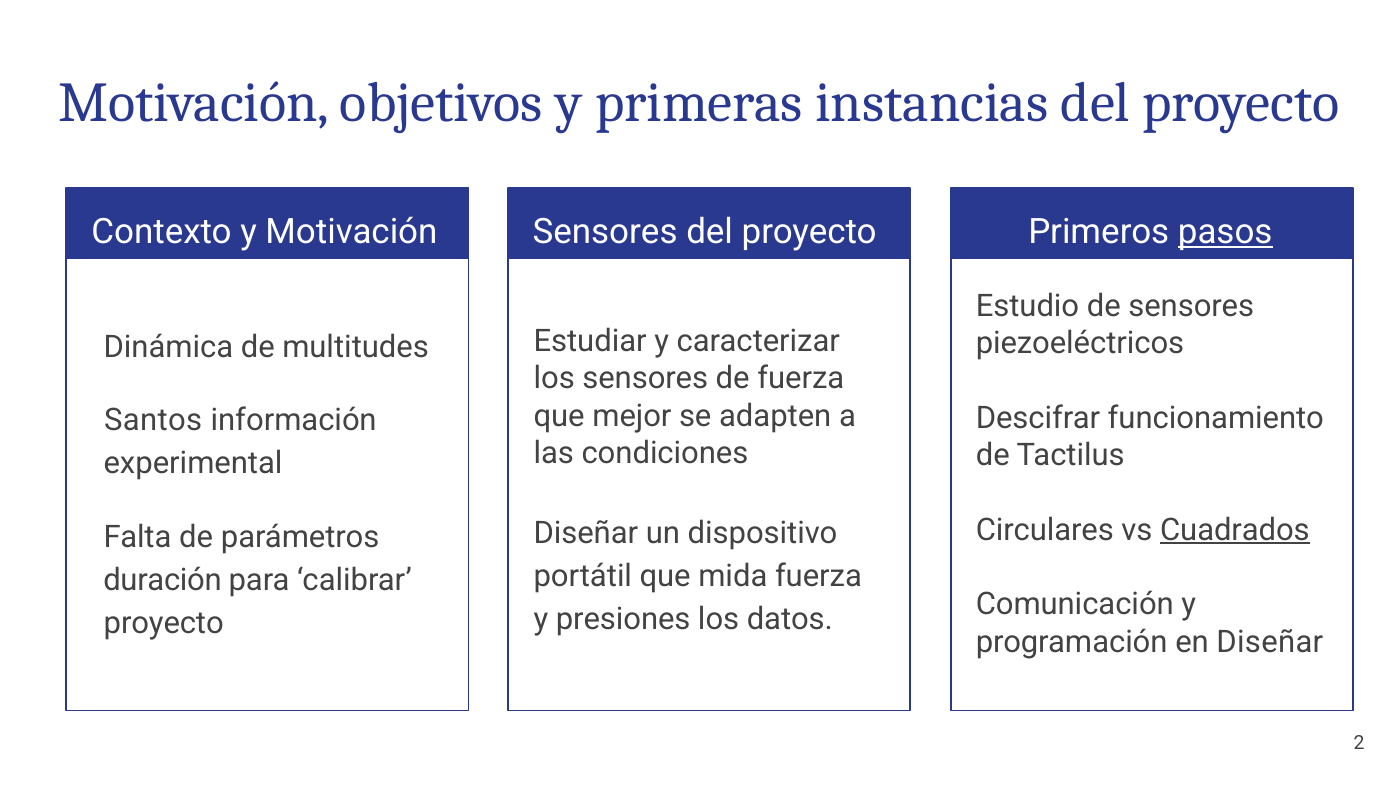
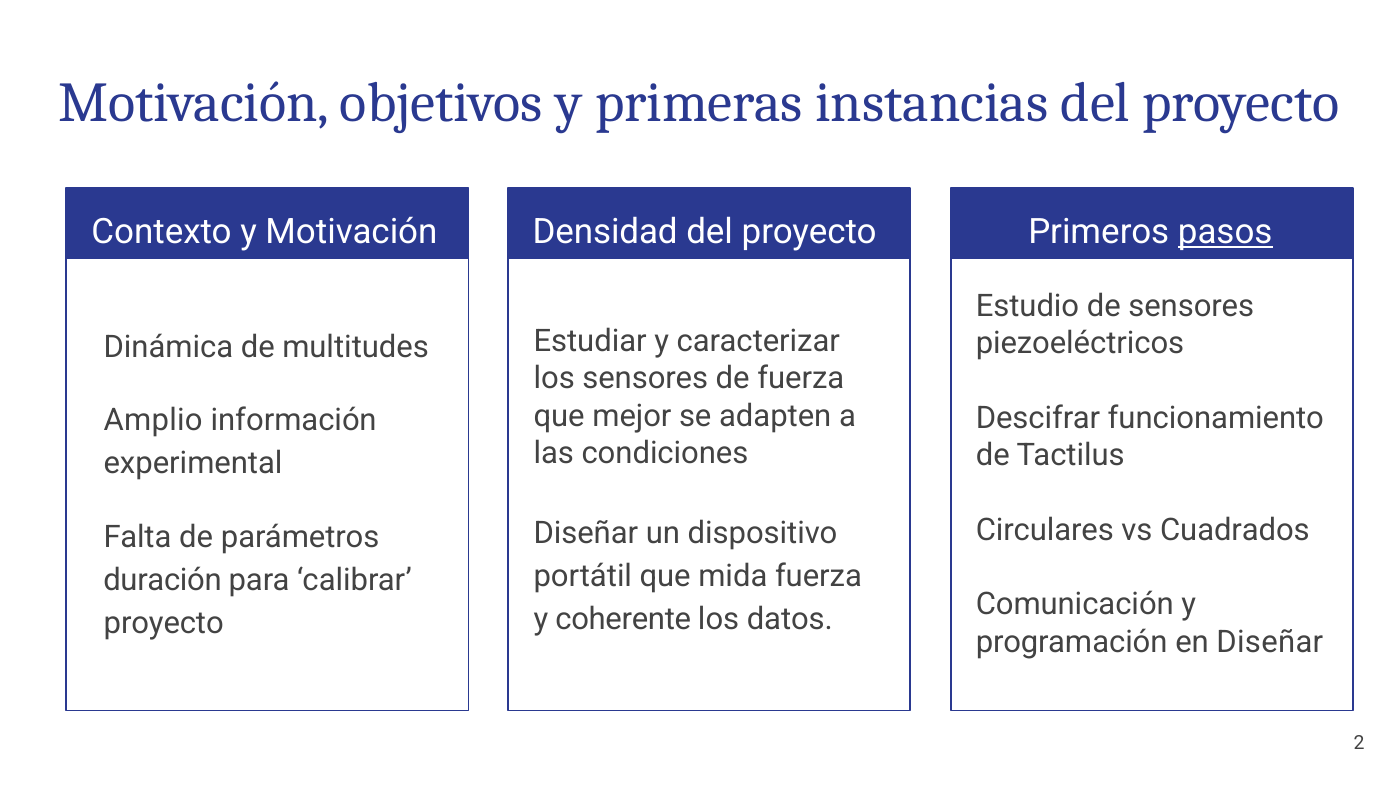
Motivación Sensores: Sensores -> Densidad
Santos: Santos -> Amplio
Cuadrados underline: present -> none
presiones: presiones -> coherente
